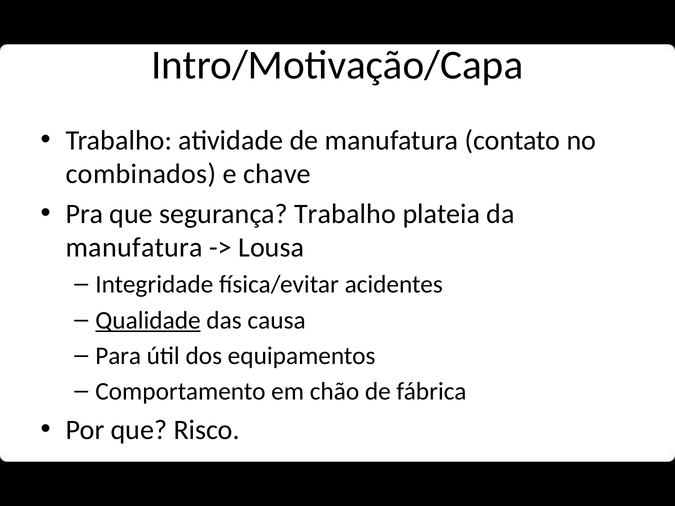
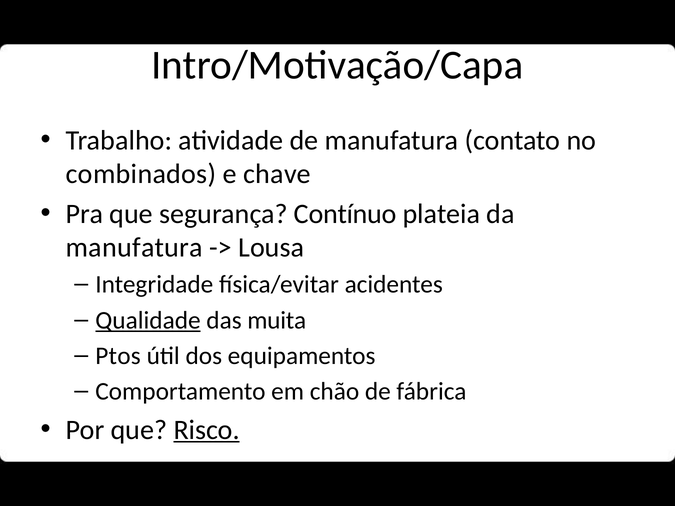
segurança Trabalho: Trabalho -> Contínuo
causa: causa -> muita
Para: Para -> Ptos
Risco underline: none -> present
